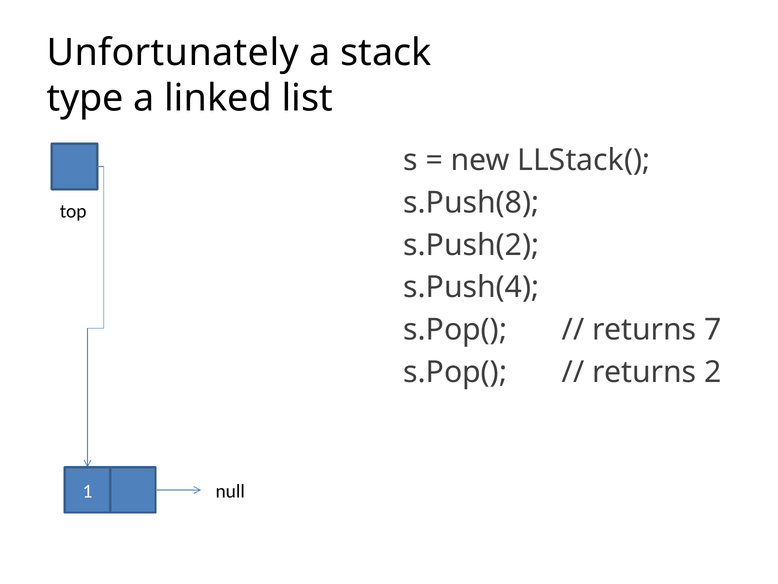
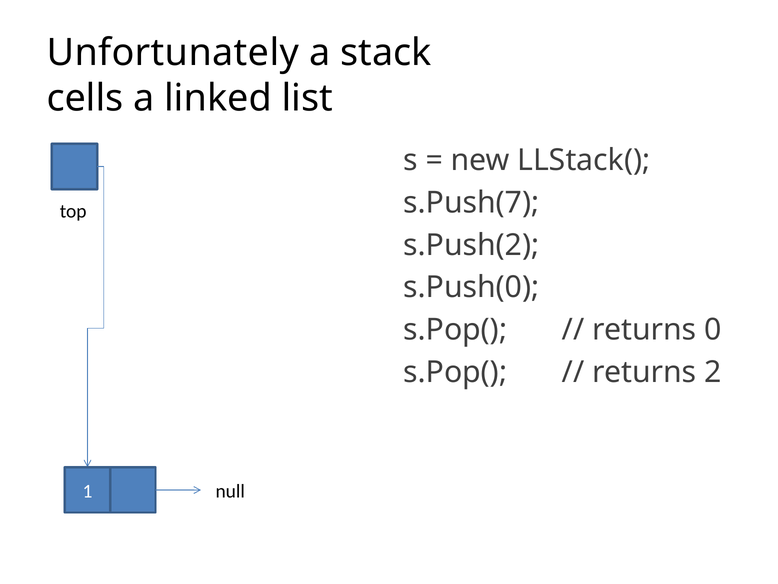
type: type -> cells
s.Push(8: s.Push(8 -> s.Push(7
s.Push(4: s.Push(4 -> s.Push(0
7: 7 -> 0
